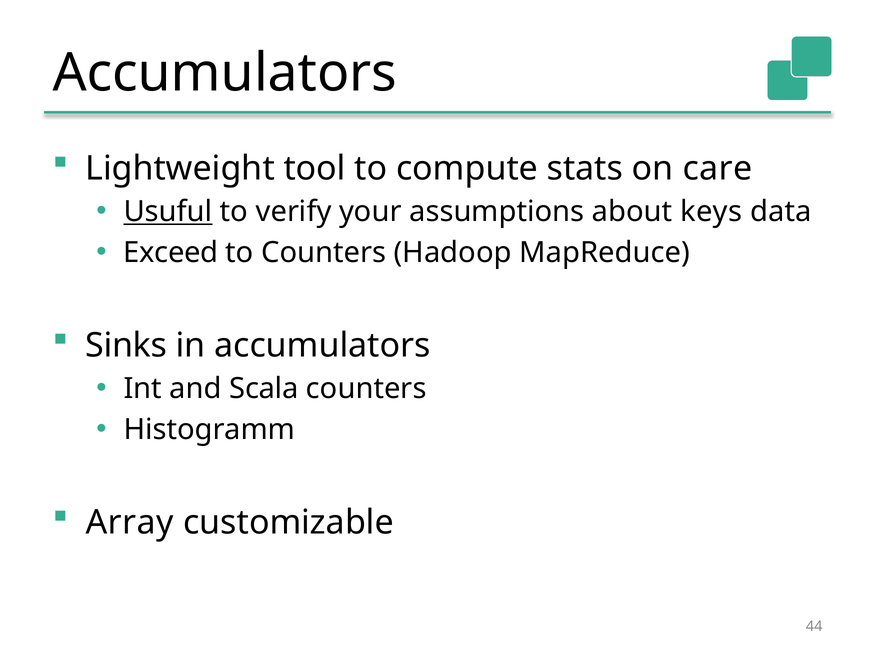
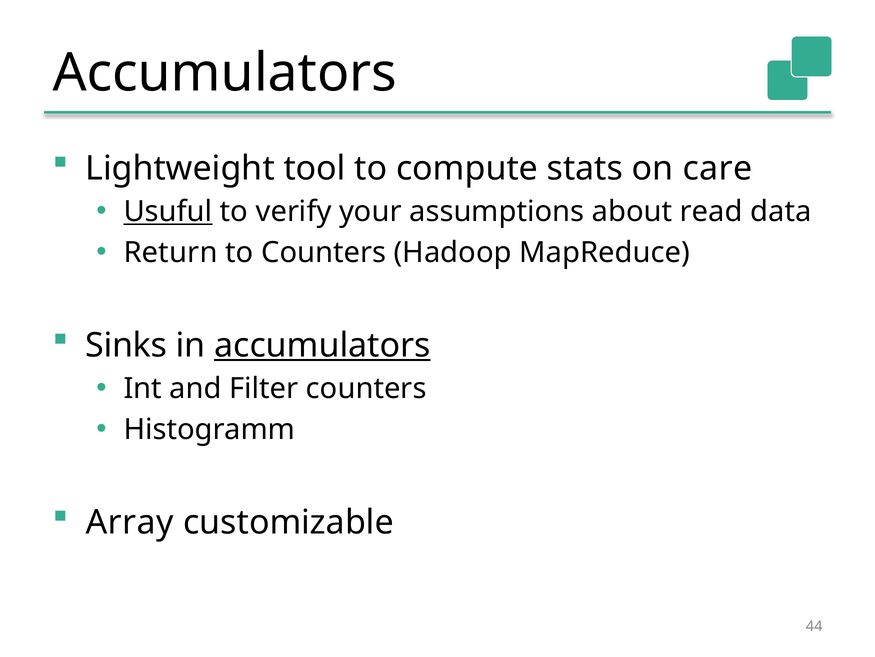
keys: keys -> read
Exceed: Exceed -> Return
accumulators at (322, 345) underline: none -> present
Scala: Scala -> Filter
